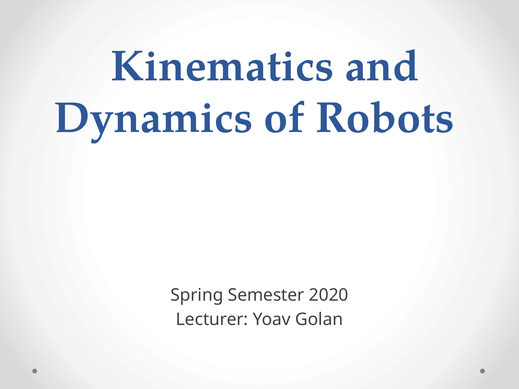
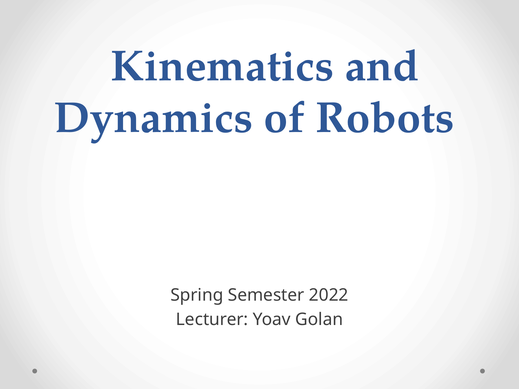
2020: 2020 -> 2022
